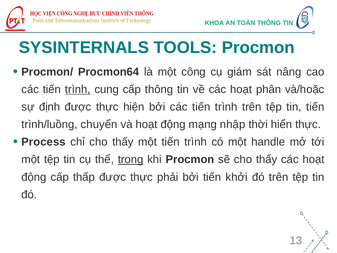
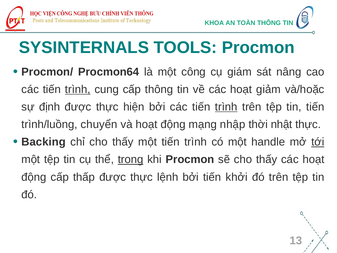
phân: phân -> giảm
trình at (226, 107) underline: none -> present
hiển: hiển -> nhật
Process: Process -> Backing
tới underline: none -> present
phải: phải -> lệnh
